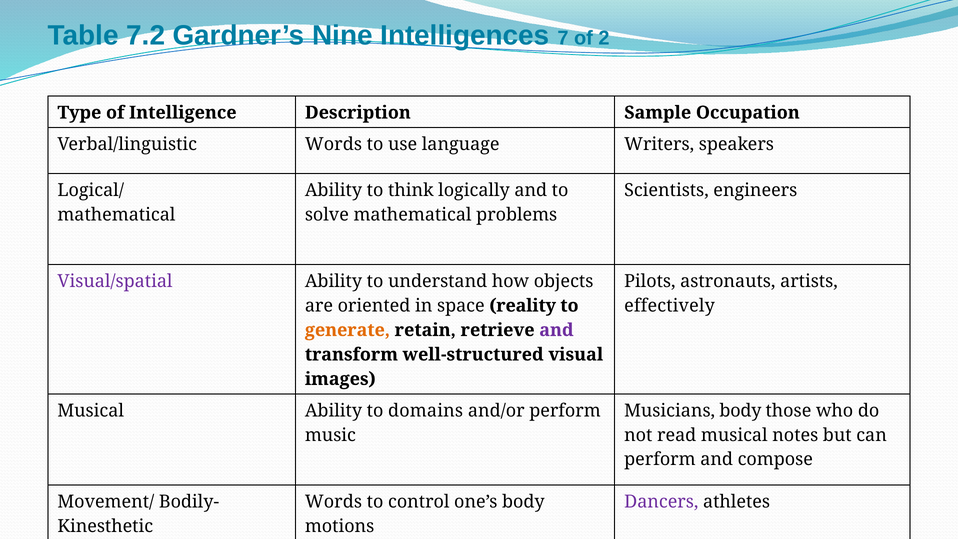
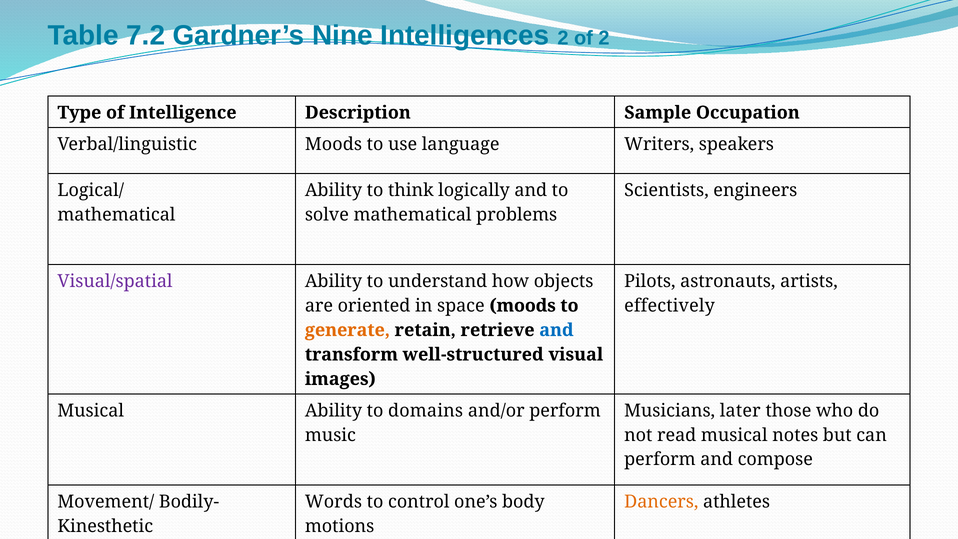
Intelligences 7: 7 -> 2
Verbal/linguistic Words: Words -> Moods
space reality: reality -> moods
and at (556, 330) colour: purple -> blue
Musicians body: body -> later
Dancers colour: purple -> orange
